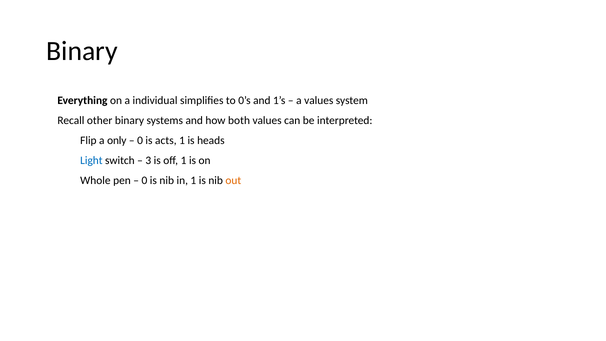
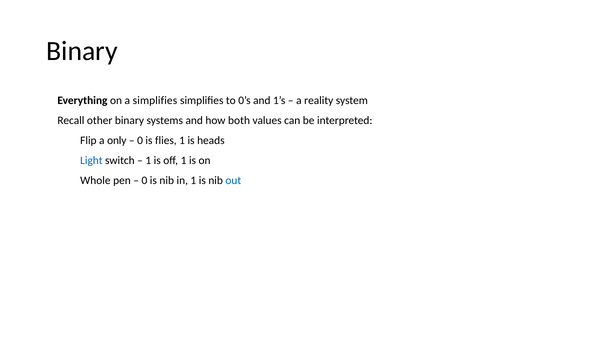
a individual: individual -> simplifies
a values: values -> reality
acts: acts -> flies
3 at (148, 160): 3 -> 1
out colour: orange -> blue
